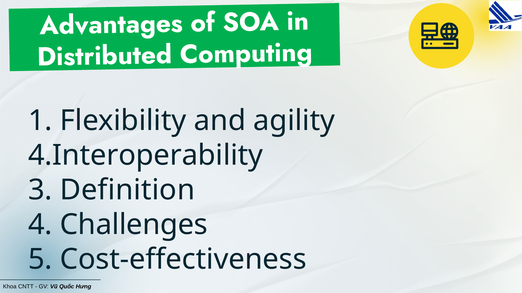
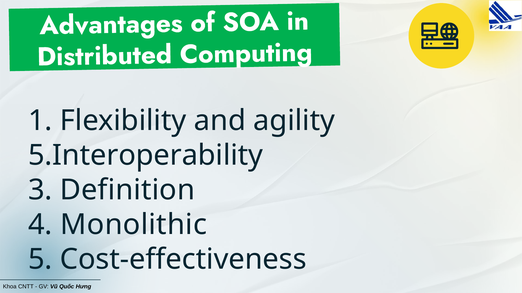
4.Interoperability: 4.Interoperability -> 5.Interoperability
Challenges: Challenges -> Monolithic
